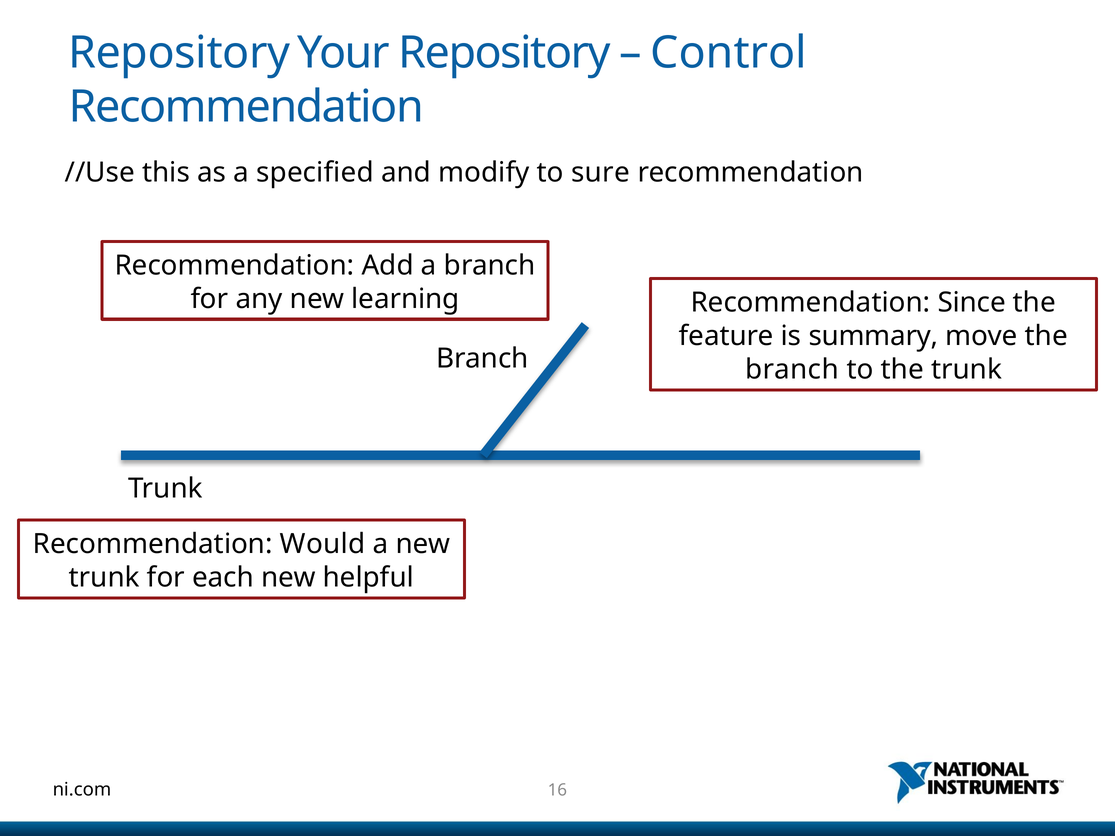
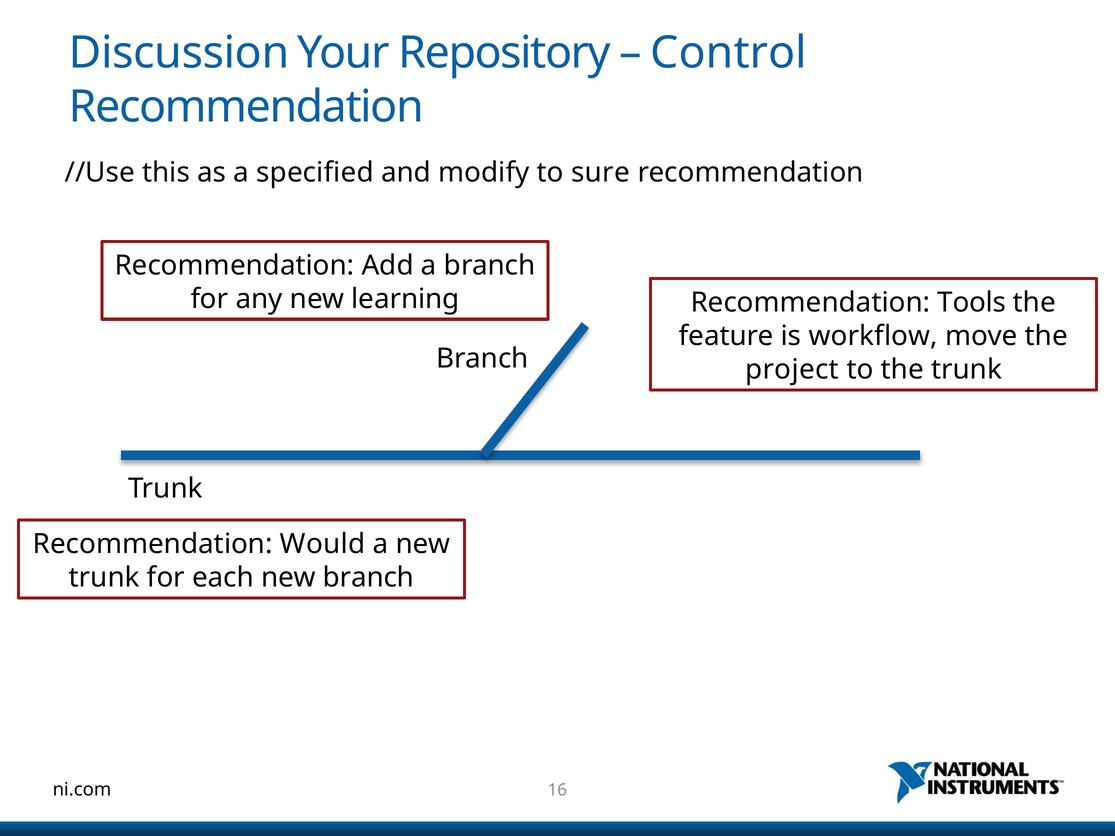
Repository at (179, 53): Repository -> Discussion
Since: Since -> Tools
summary: summary -> workflow
branch at (792, 370): branch -> project
new helpful: helpful -> branch
